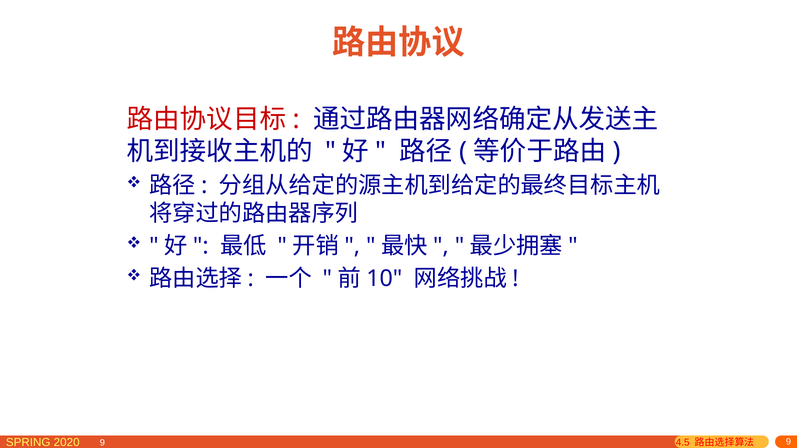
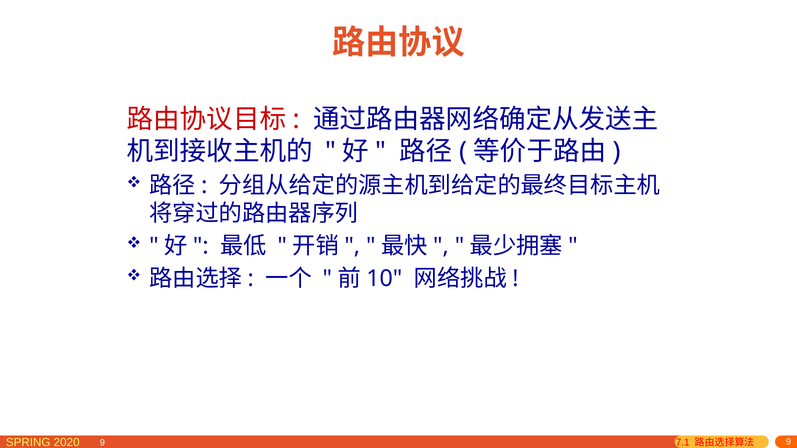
4.5: 4.5 -> 7.1
